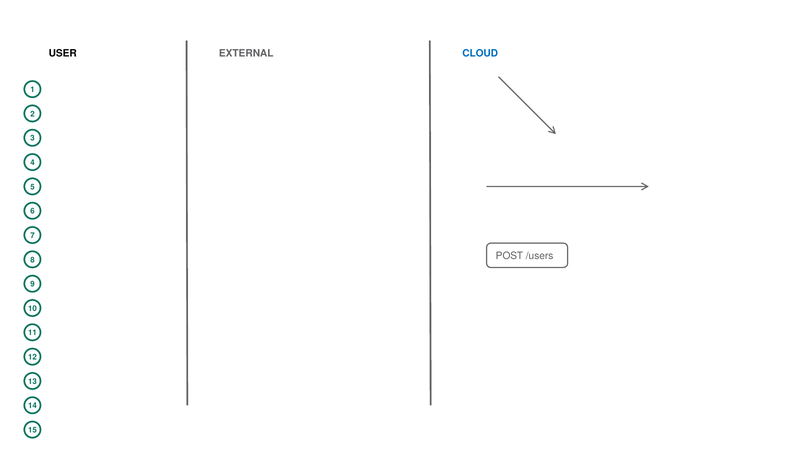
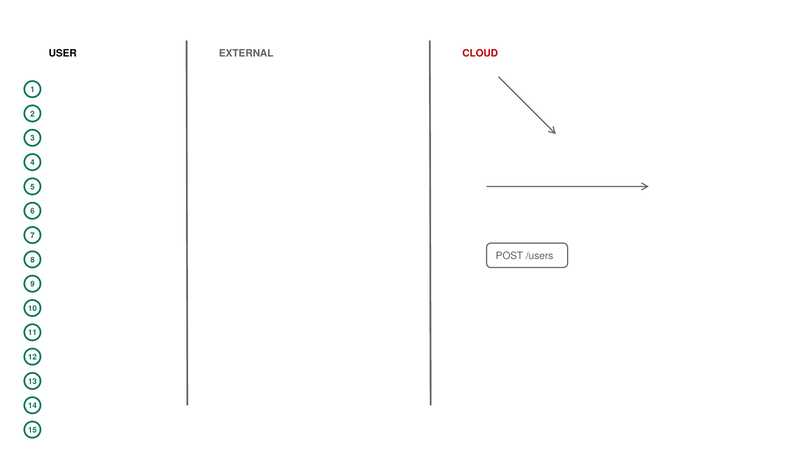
CLOUD colour: blue -> red
